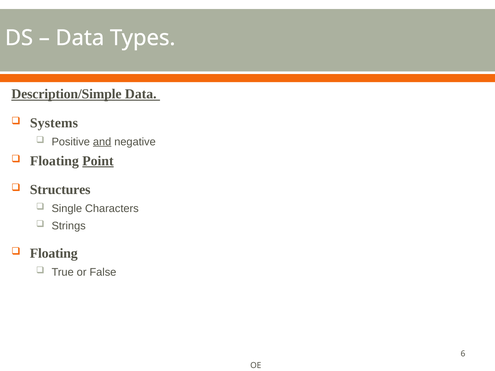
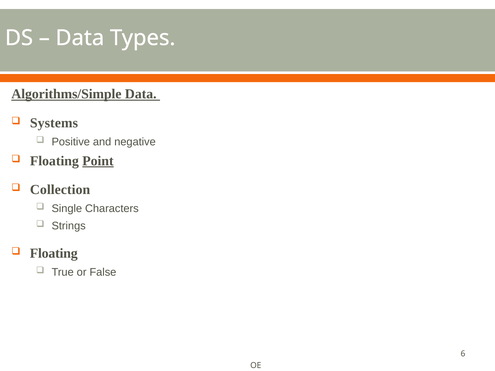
Description/Simple: Description/Simple -> Algorithms/Simple
and underline: present -> none
Structures: Structures -> Collection
